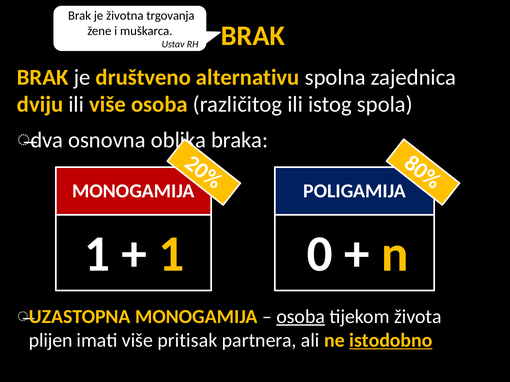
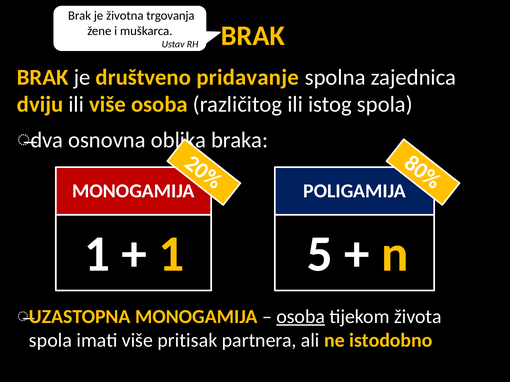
alternativu: alternativu -> pridavanje
0 at (320, 254): 0 -> 5
plijen at (51, 341): plijen -> spola
istodobno underline: present -> none
